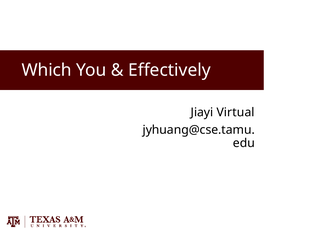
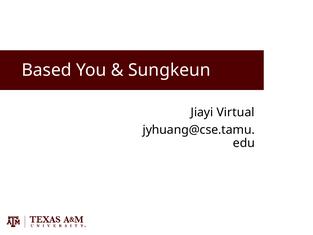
Which: Which -> Based
Effectively: Effectively -> Sungkeun
